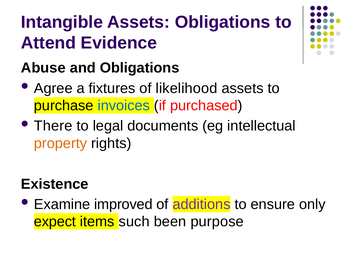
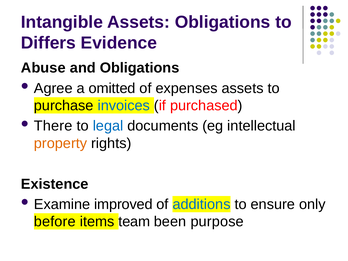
Attend: Attend -> Differs
fixtures: fixtures -> omitted
likelihood: likelihood -> expenses
legal colour: black -> blue
additions colour: purple -> blue
expect: expect -> before
such: such -> team
